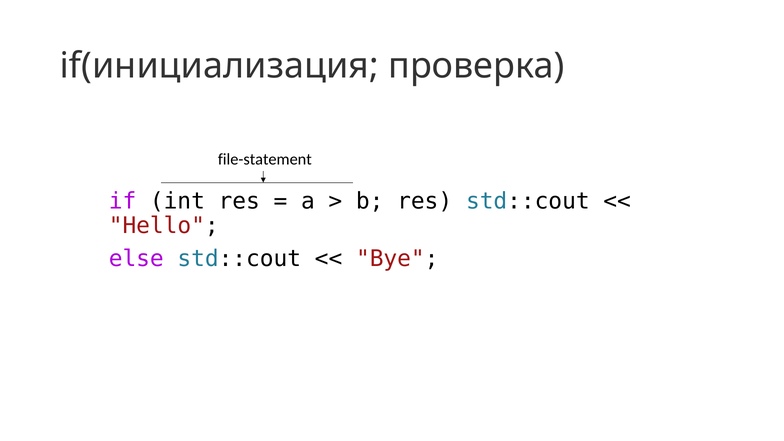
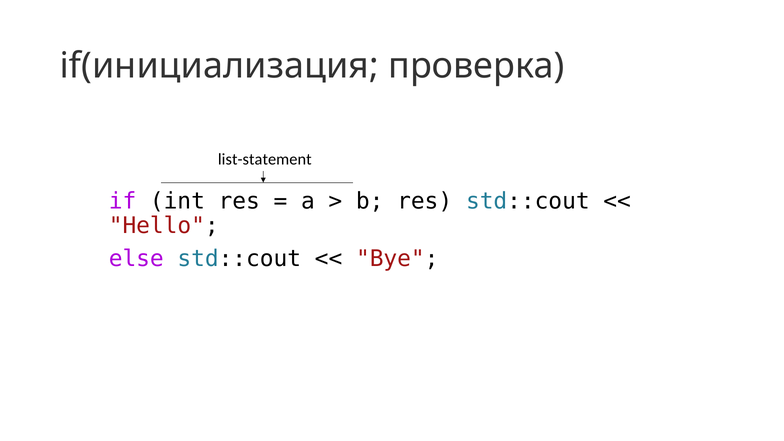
file-statement: file-statement -> list-statement
